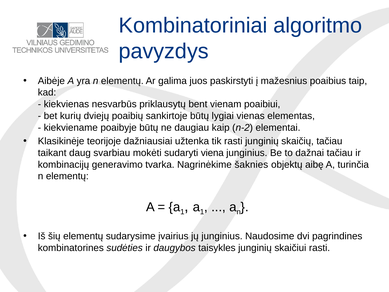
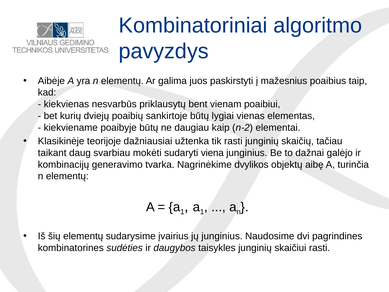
dažnai tačiau: tačiau -> galėjo
šaknies: šaknies -> dvylikos
